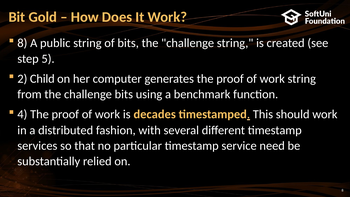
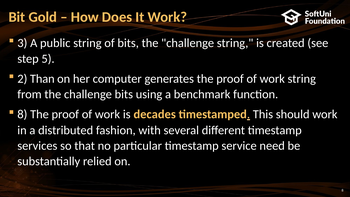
8 at (22, 43): 8 -> 3
Child: Child -> Than
4 at (22, 114): 4 -> 8
